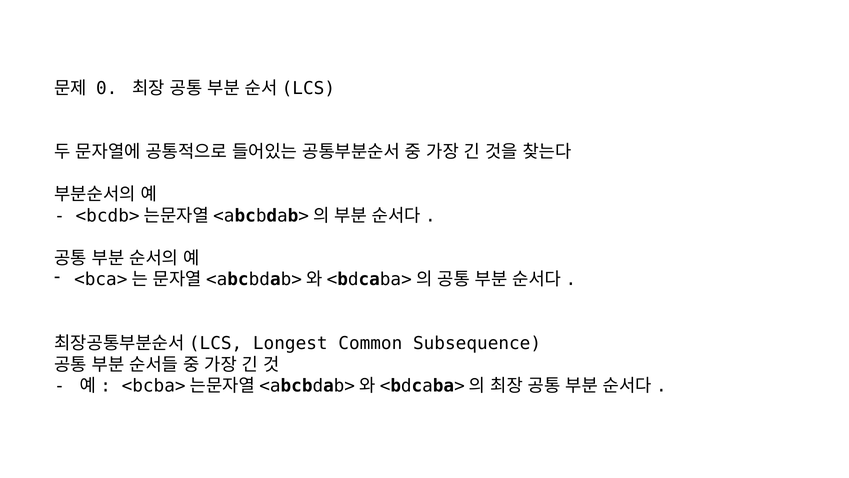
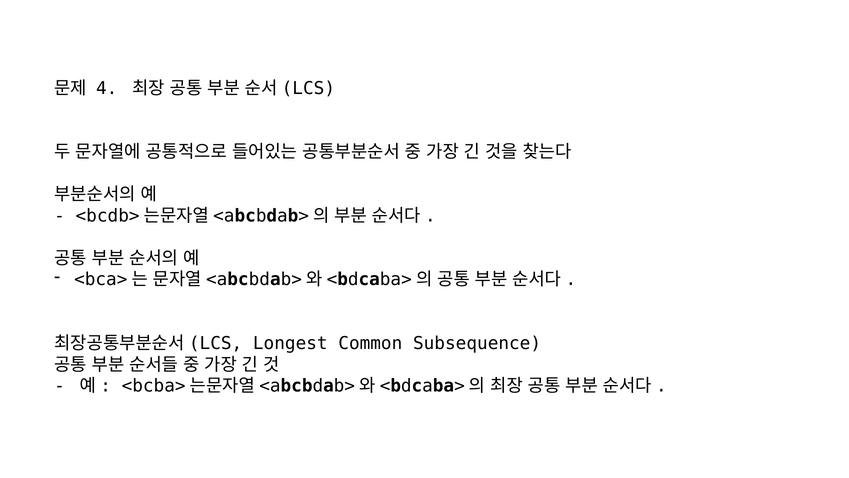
0: 0 -> 4
